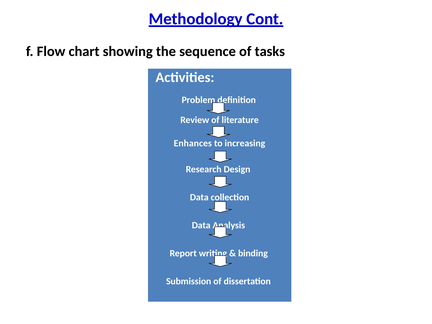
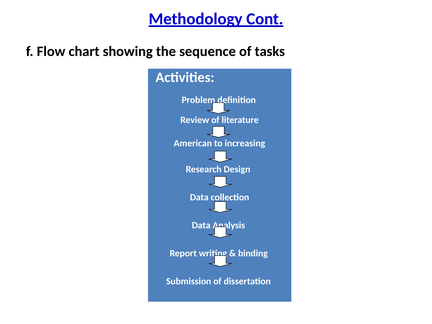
Enhances: Enhances -> American
